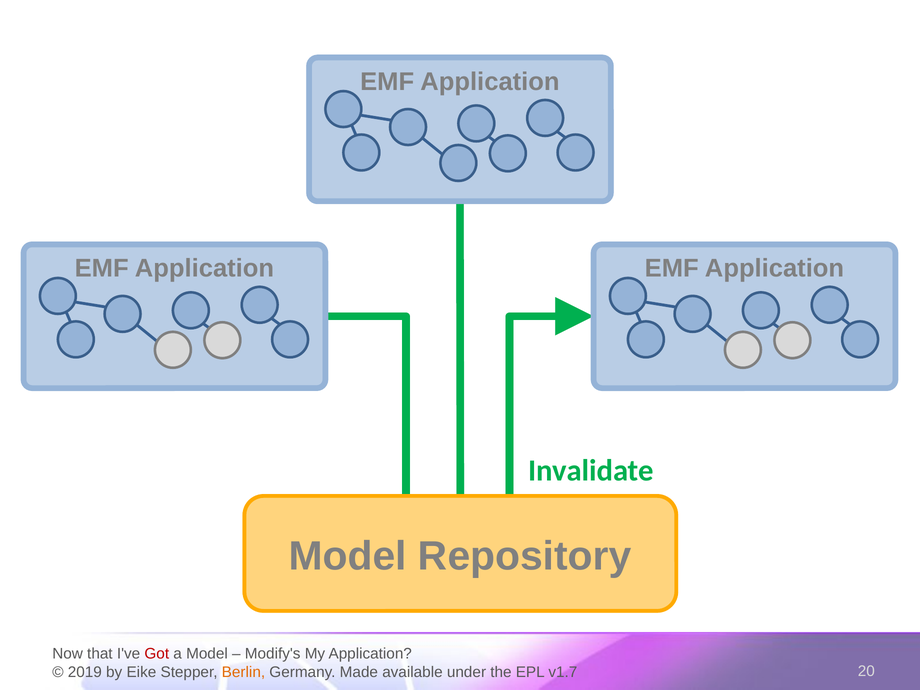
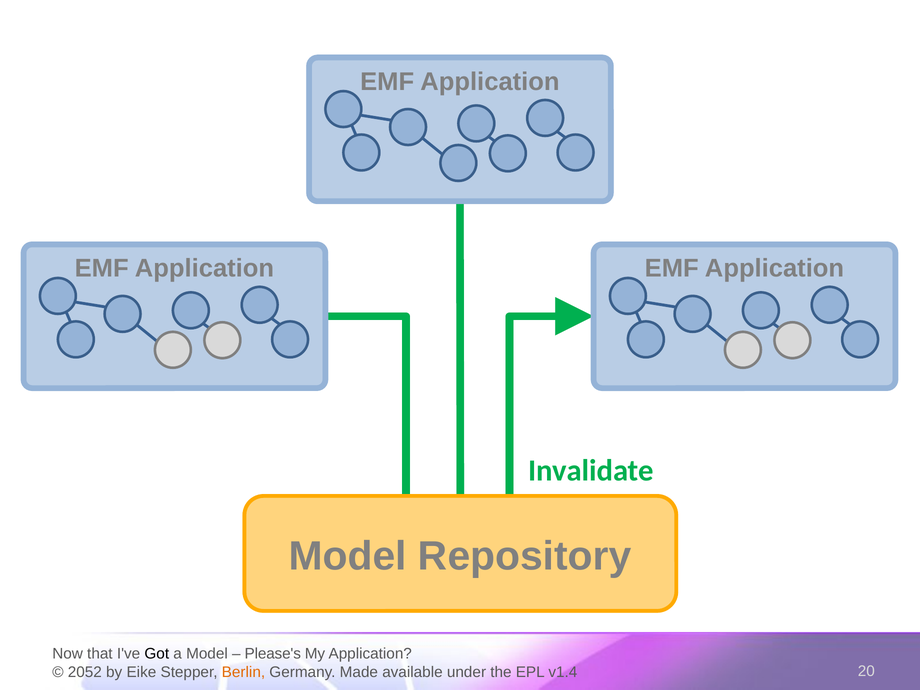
Got colour: red -> black
Modify's: Modify's -> Please's
2019: 2019 -> 2052
v1.7: v1.7 -> v1.4
